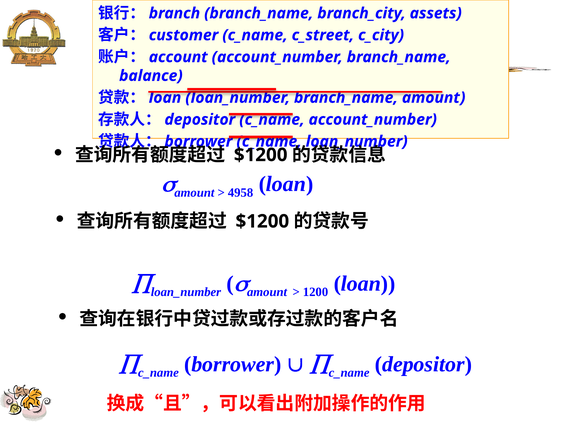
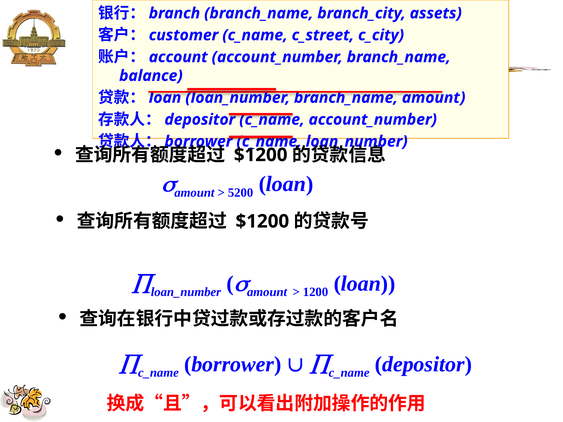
4958: 4958 -> 5200
